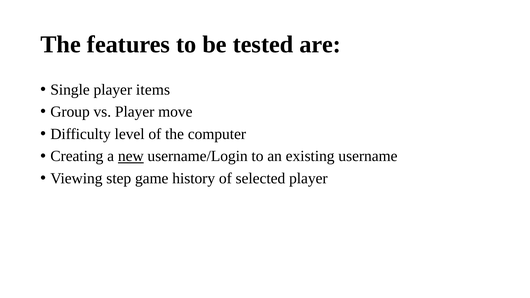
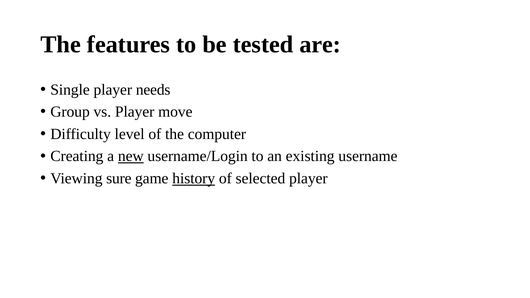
items: items -> needs
step: step -> sure
history underline: none -> present
